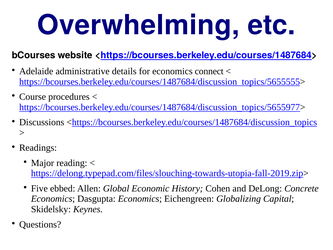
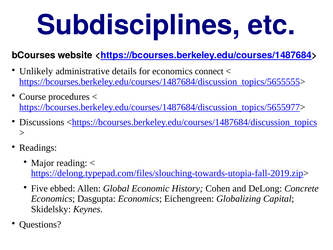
Overwhelming: Overwhelming -> Subdisciplines
Adelaide: Adelaide -> Unlikely
